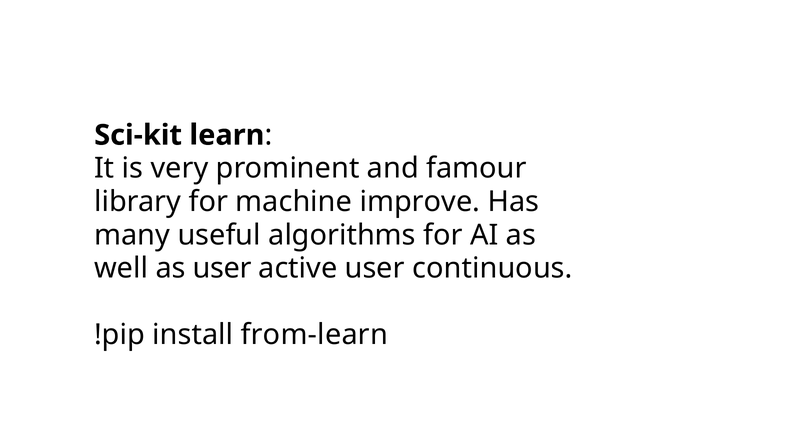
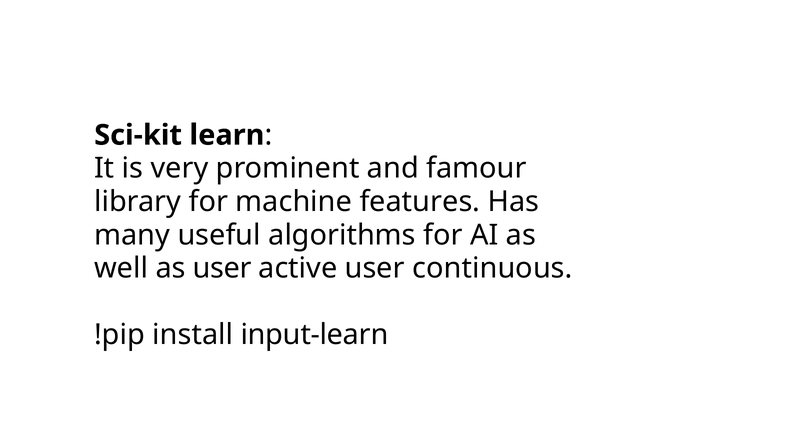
improve: improve -> features
from-learn: from-learn -> input-learn
